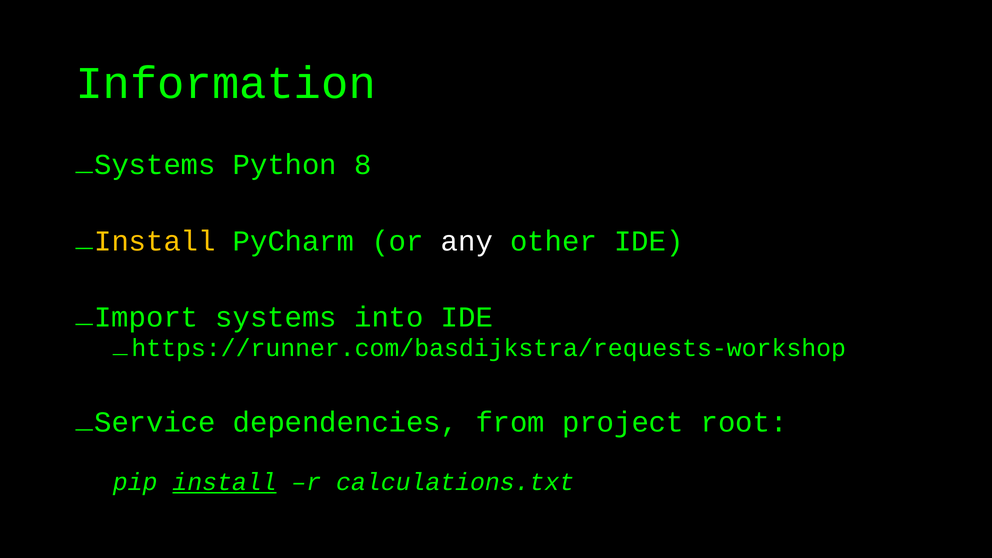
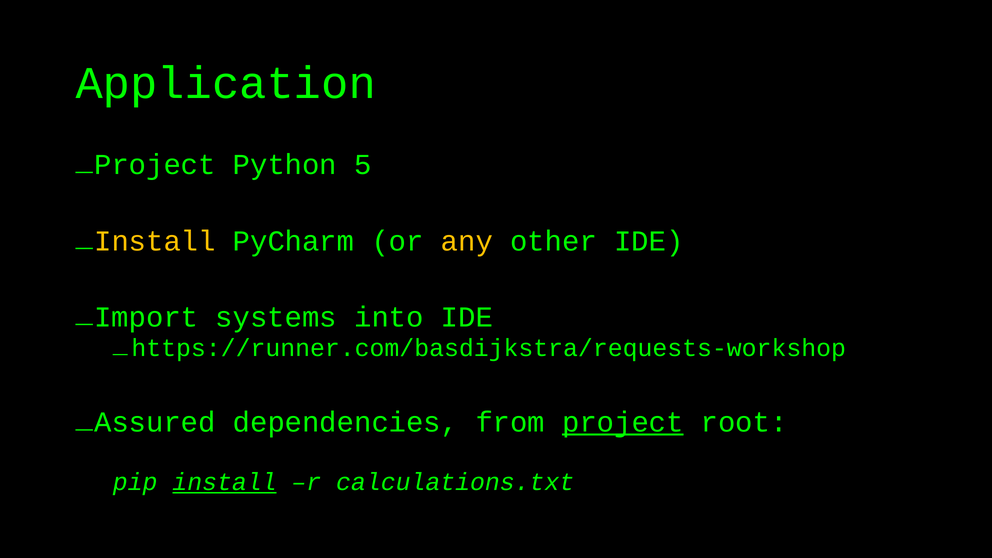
Information: Information -> Application
Systems at (155, 165): Systems -> Project
8: 8 -> 5
any colour: white -> yellow
Service: Service -> Assured
project at (623, 422) underline: none -> present
